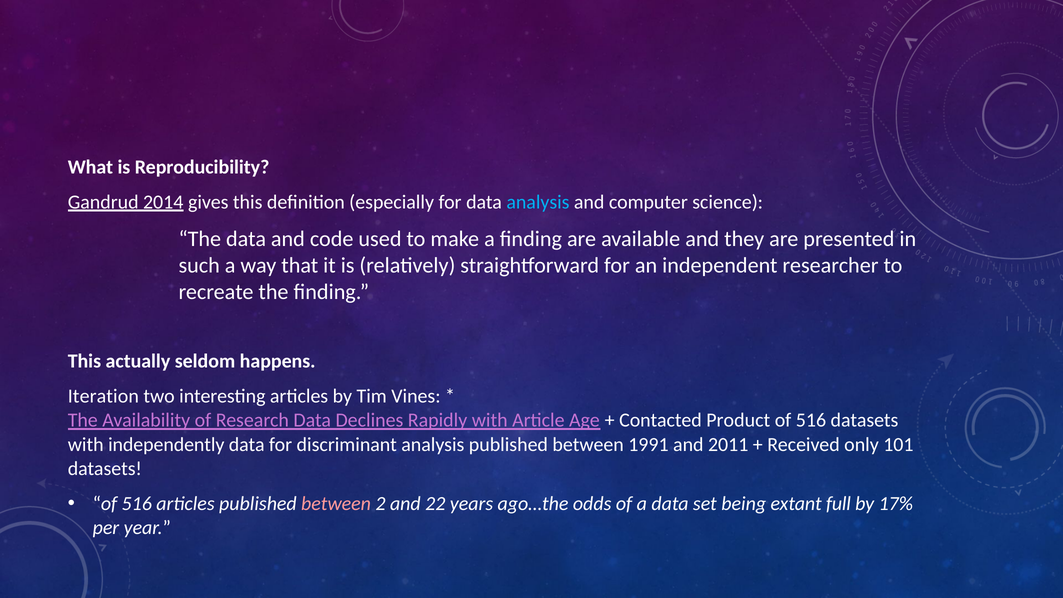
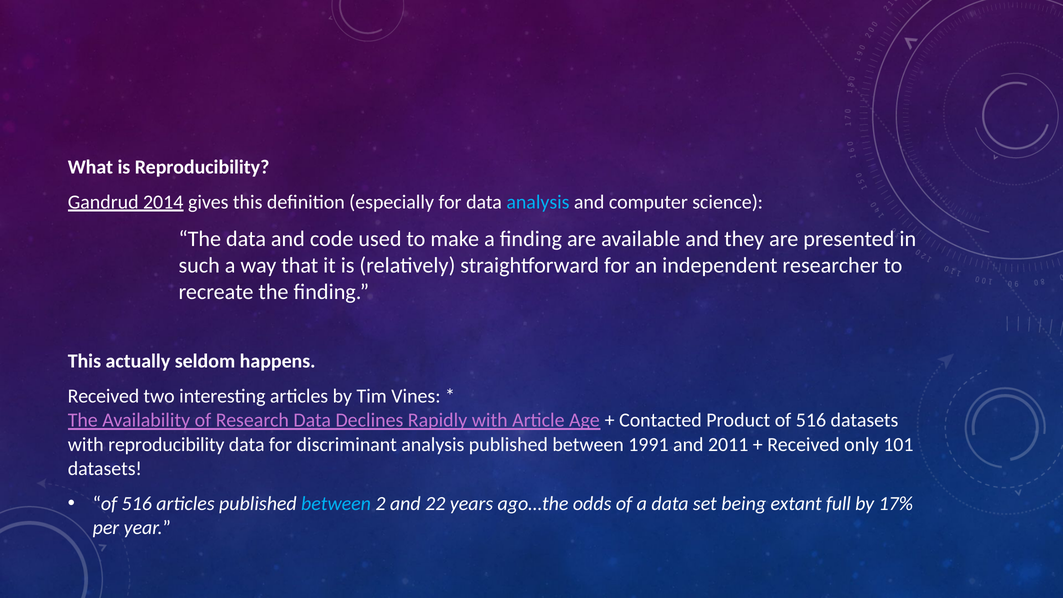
Iteration at (103, 396): Iteration -> Received
with independently: independently -> reproducibility
between at (336, 504) colour: pink -> light blue
